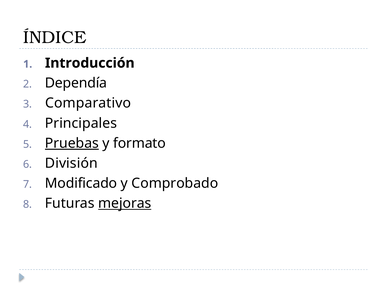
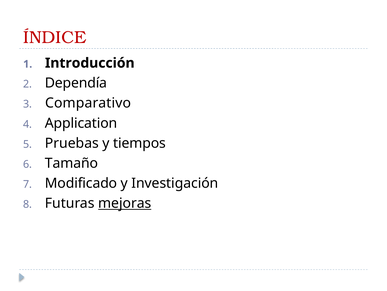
ÍNDICE colour: black -> red
Principales: Principales -> Application
Pruebas underline: present -> none
formato: formato -> tiempos
División: División -> Tamaño
Comprobado: Comprobado -> Investigación
